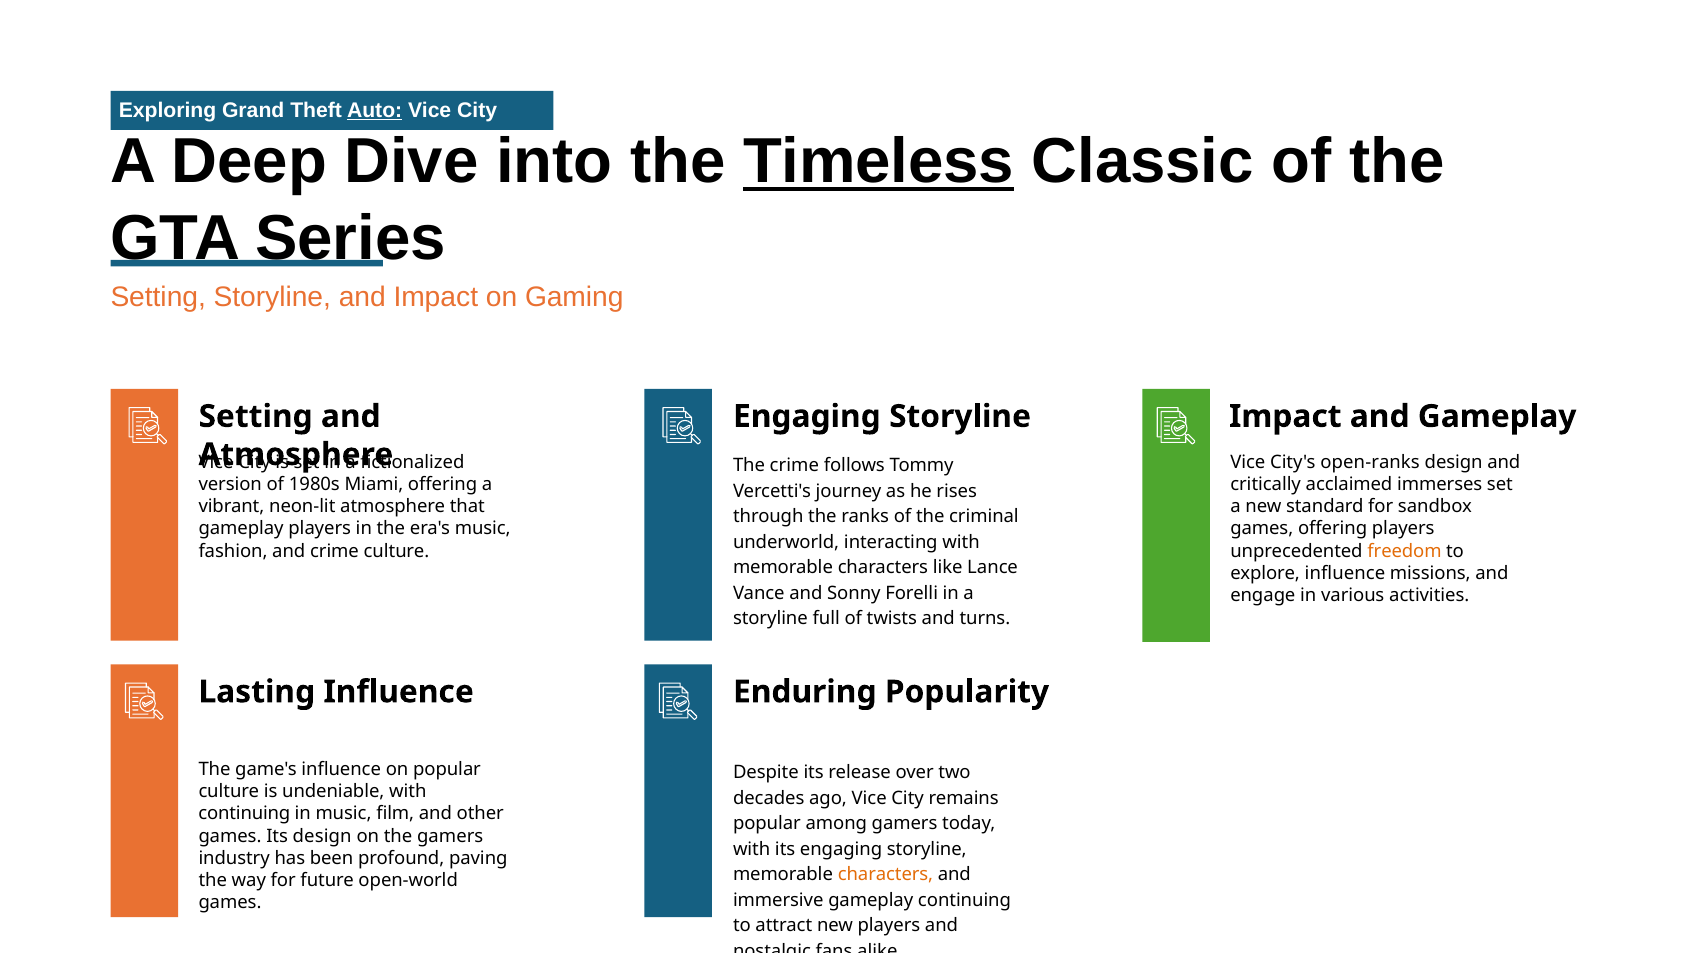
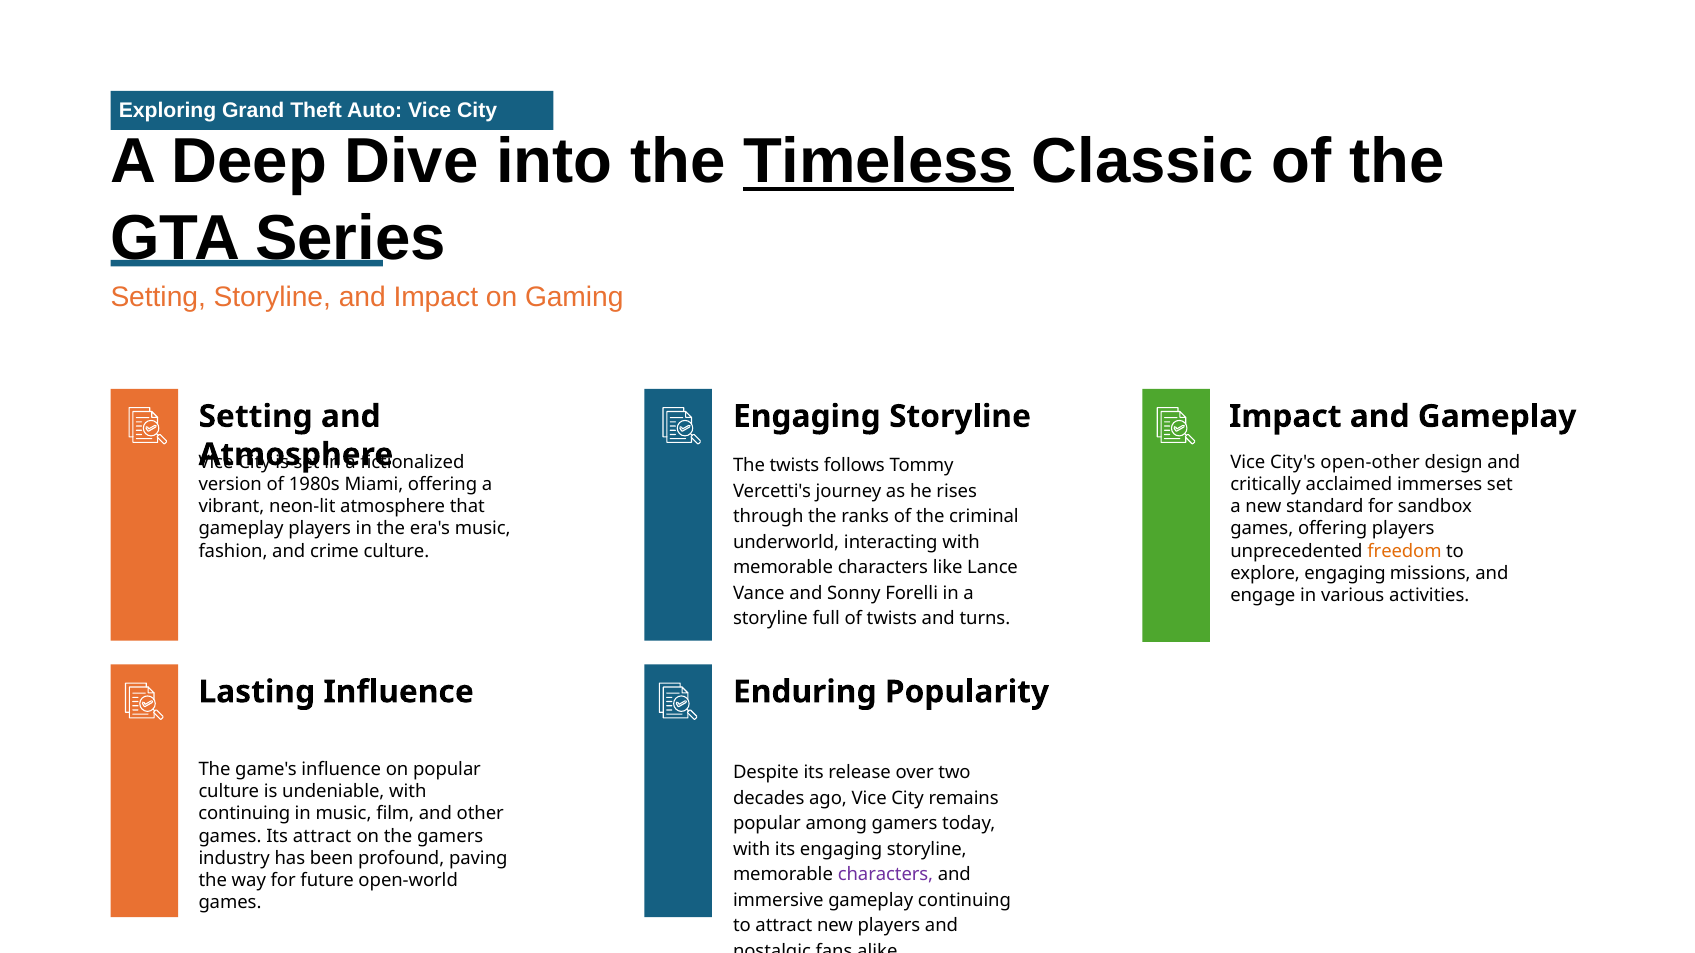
Auto underline: present -> none
open-ranks: open-ranks -> open-other
The crime: crime -> twists
explore influence: influence -> engaging
Its design: design -> attract
characters at (886, 875) colour: orange -> purple
